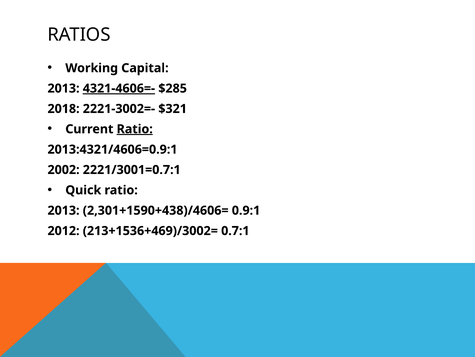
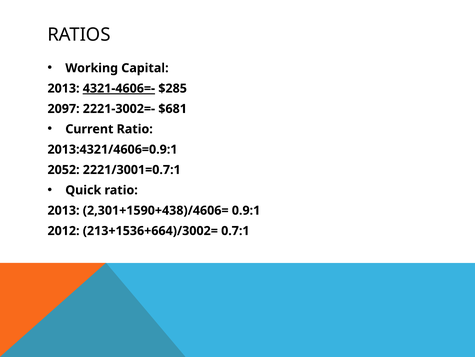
2018: 2018 -> 2097
$321: $321 -> $681
Ratio at (135, 129) underline: present -> none
2002: 2002 -> 2052
213+1536+469)/3002=: 213+1536+469)/3002= -> 213+1536+664)/3002=
